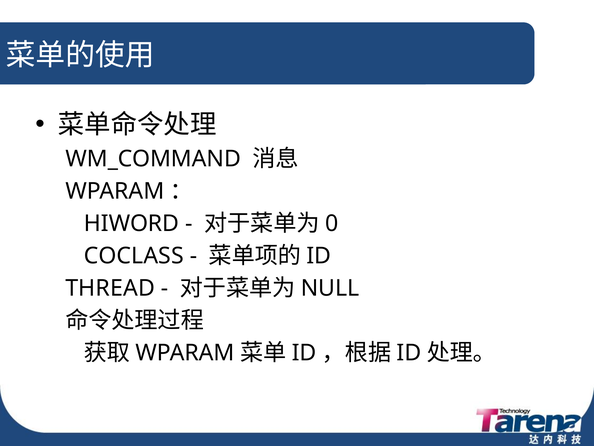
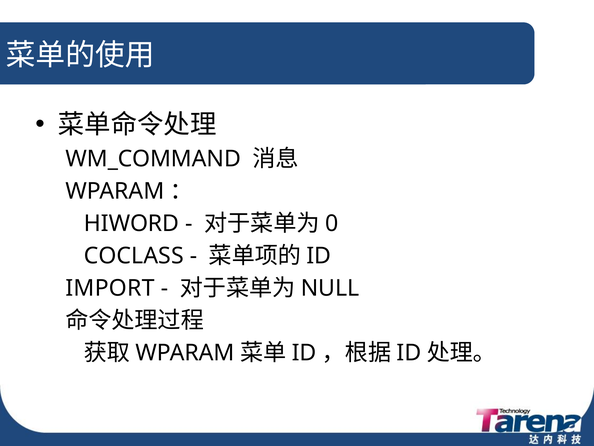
THREAD: THREAD -> IMPORT
